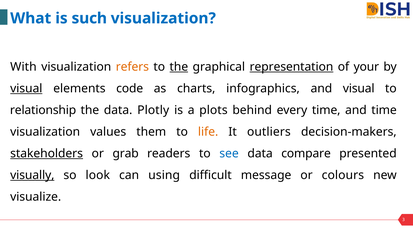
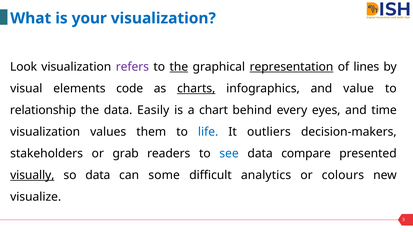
such: such -> your
With: With -> Look
refers colour: orange -> purple
your: your -> lines
visual at (26, 89) underline: present -> none
charts underline: none -> present
and visual: visual -> value
Plotly: Plotly -> Easily
plots: plots -> chart
every time: time -> eyes
life colour: orange -> blue
stakeholders underline: present -> none
so look: look -> data
using: using -> some
message: message -> analytics
